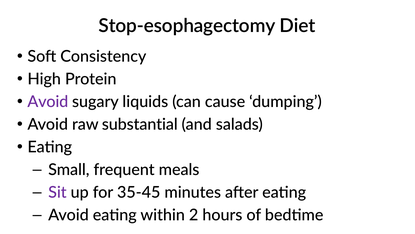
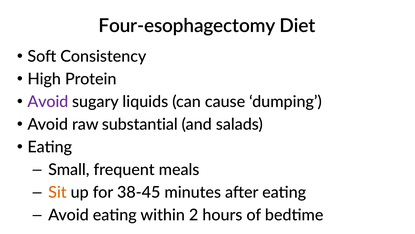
Stop-esophagectomy: Stop-esophagectomy -> Four-esophagectomy
Sit colour: purple -> orange
35-45: 35-45 -> 38-45
